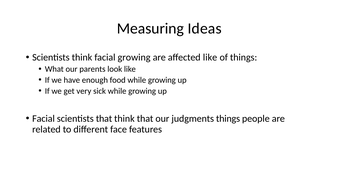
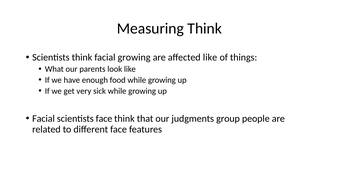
Measuring Ideas: Ideas -> Think
scientists that: that -> face
judgments things: things -> group
